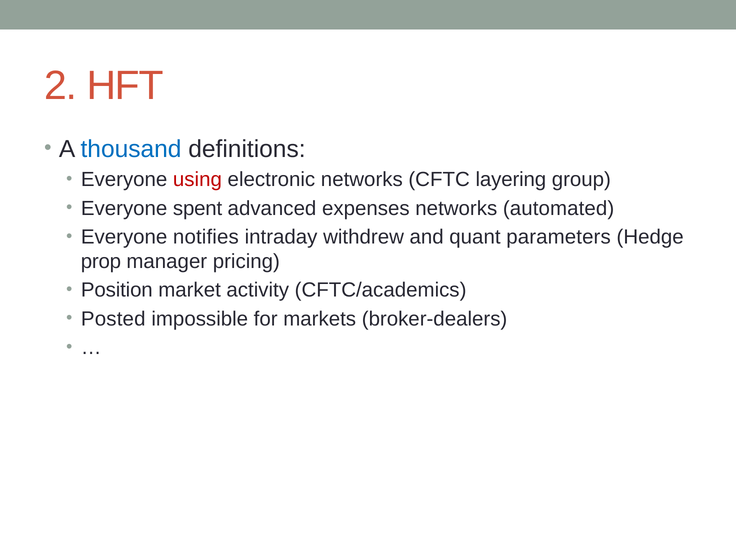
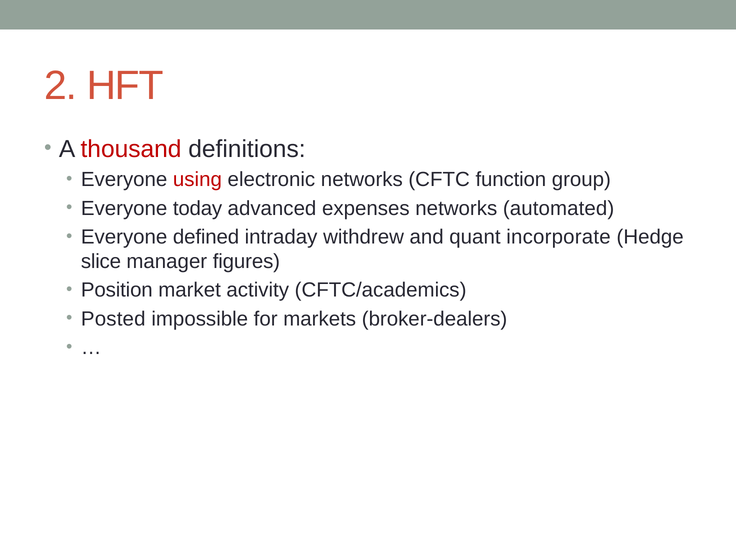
thousand colour: blue -> red
layering: layering -> function
spent: spent -> today
notifies: notifies -> defined
parameters: parameters -> incorporate
prop: prop -> slice
pricing: pricing -> figures
